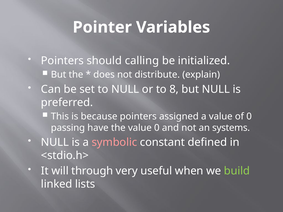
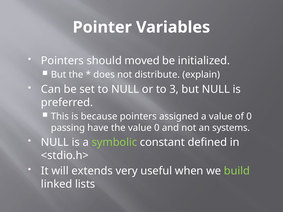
calling: calling -> moved
8: 8 -> 3
symbolic colour: pink -> light green
through: through -> extends
